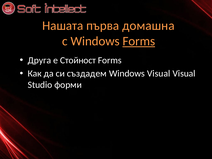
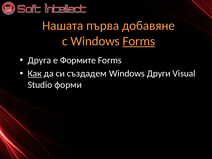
домашна: домашна -> добавяне
Стойност: Стойност -> Формите
Как underline: none -> present
Windows Visual: Visual -> Други
